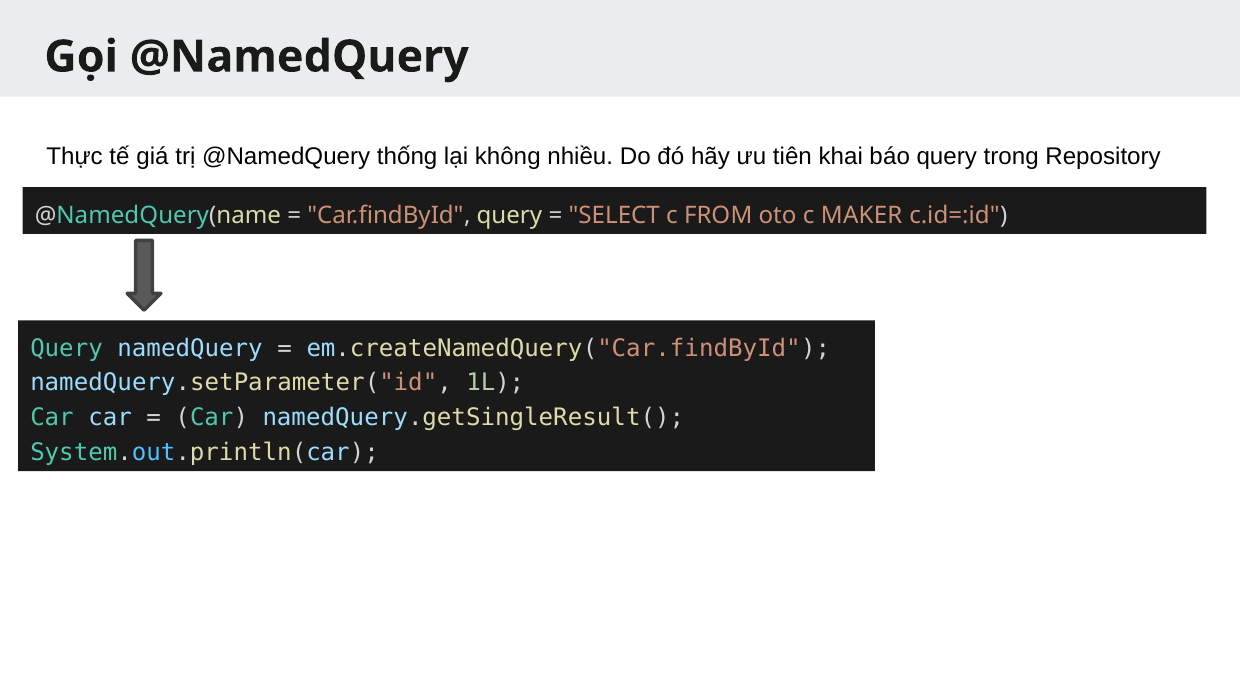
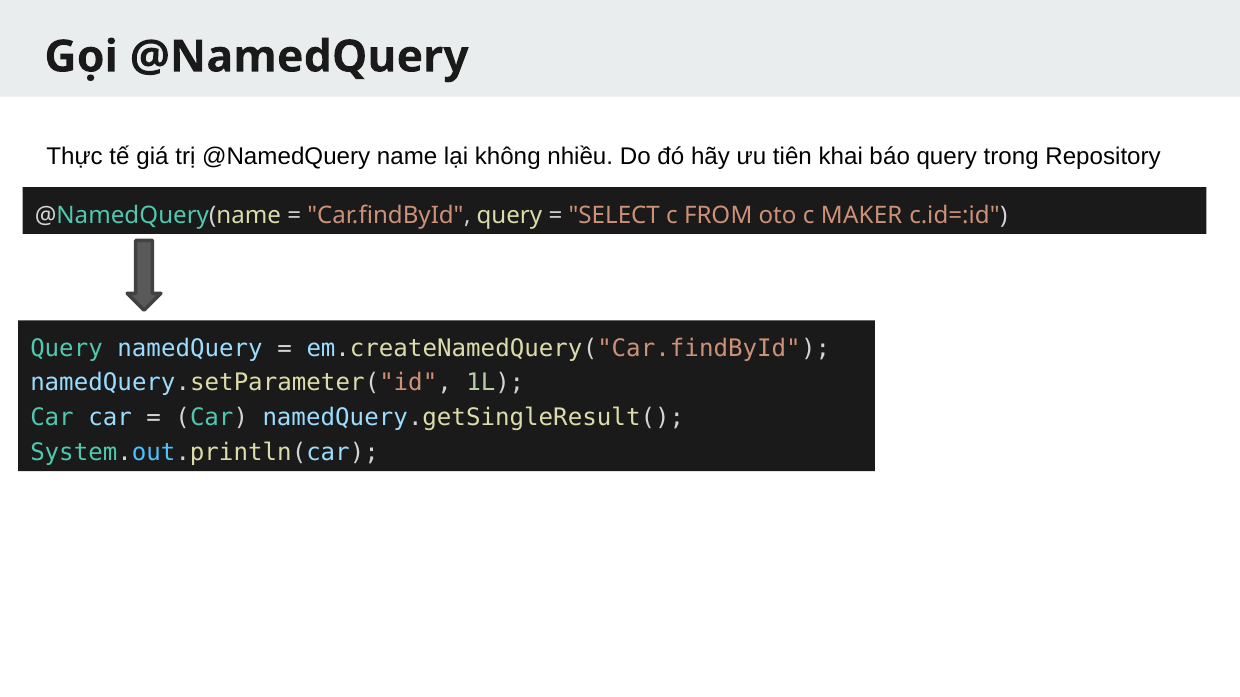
thống: thống -> name
